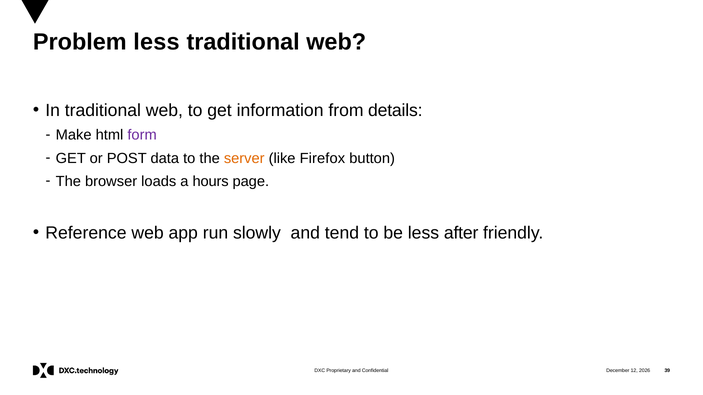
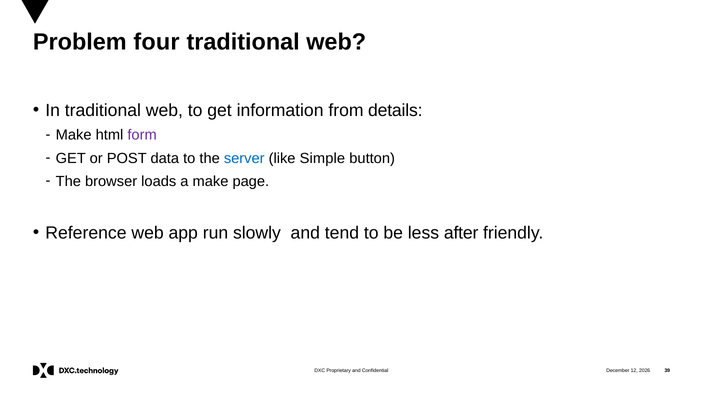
Problem less: less -> four
server colour: orange -> blue
Firefox: Firefox -> Simple
a hours: hours -> make
